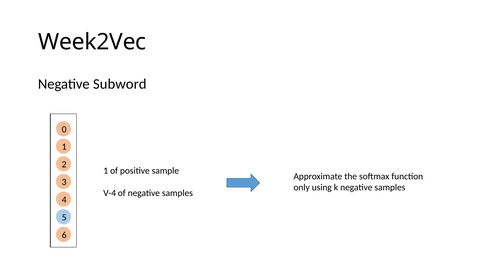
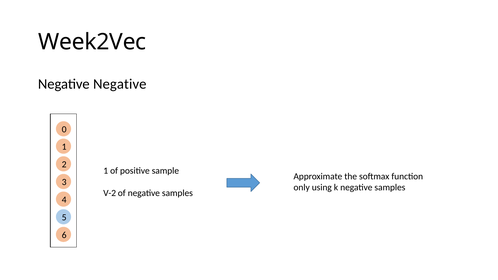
Negative Subword: Subword -> Negative
V-4: V-4 -> V-2
